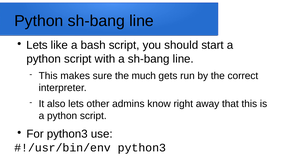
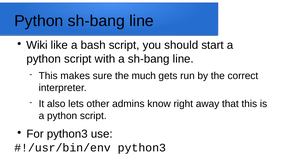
Lets at (37, 45): Lets -> Wiki
